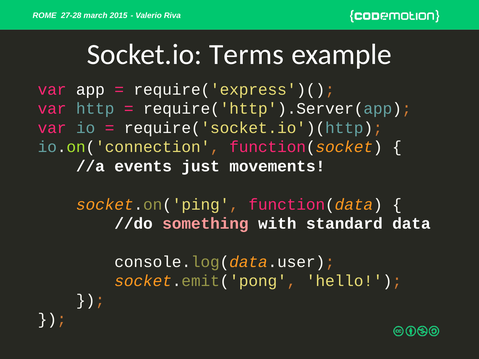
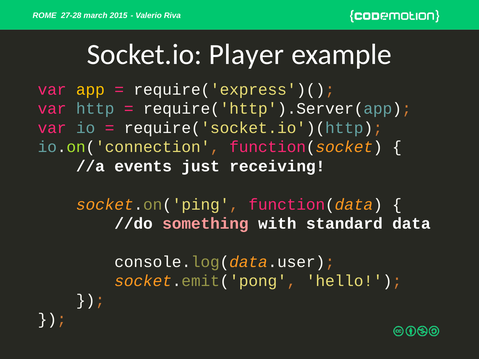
Terms: Terms -> Player
app colour: white -> yellow
movements: movements -> receiving
